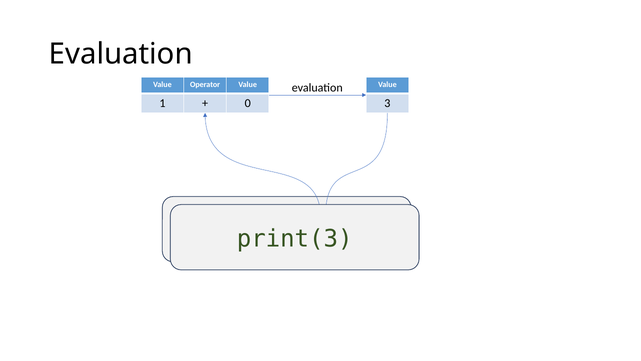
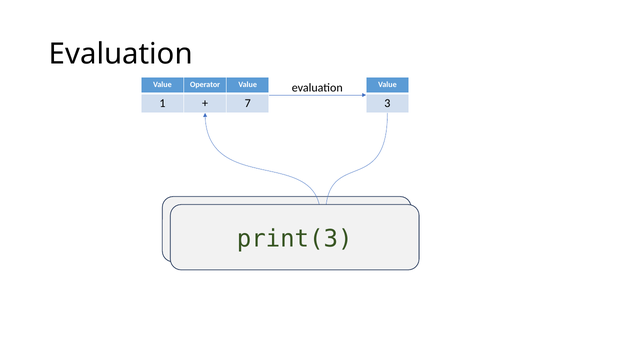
0: 0 -> 7
